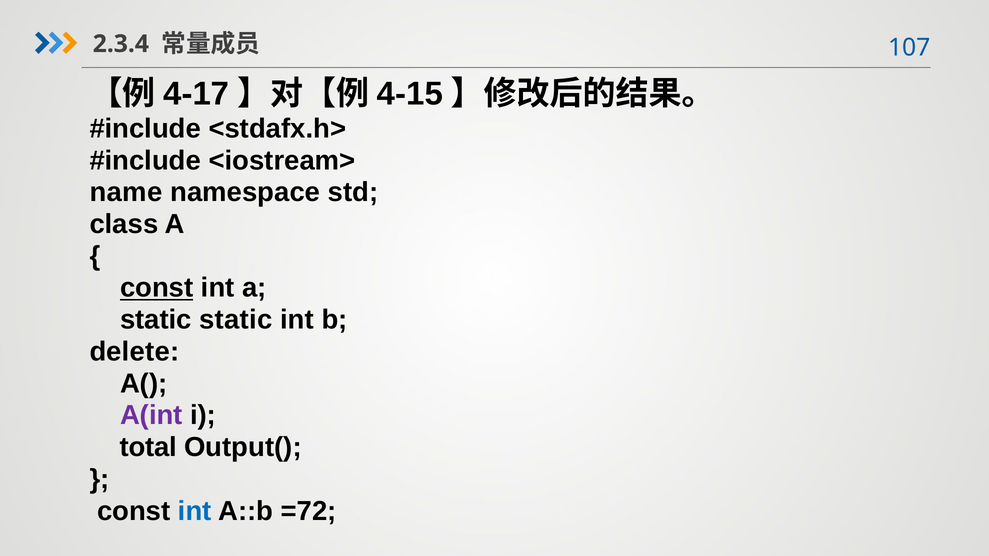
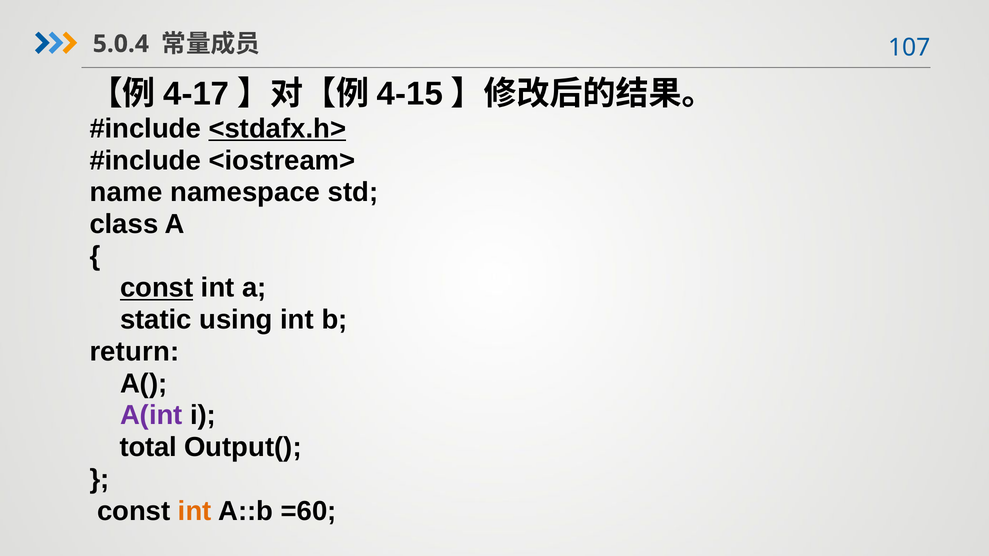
2.3.4: 2.3.4 -> 5.0.4
<stdafx.h> underline: none -> present
static static: static -> using
delete: delete -> return
int at (195, 511) colour: blue -> orange
=72: =72 -> =60
